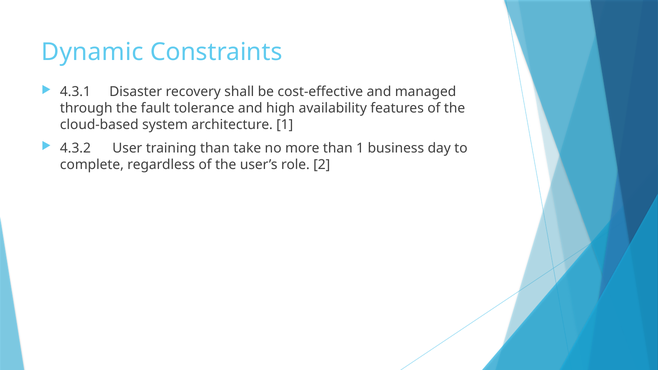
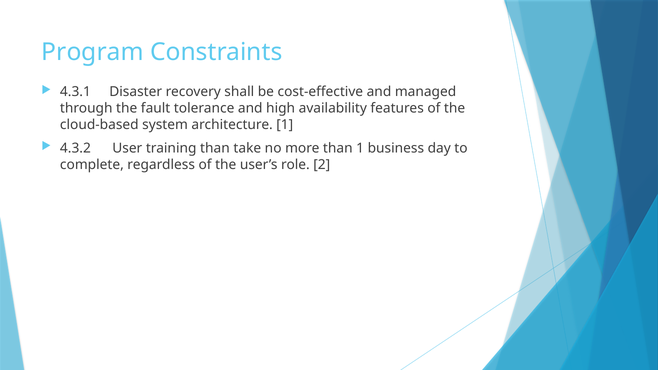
Dynamic: Dynamic -> Program
